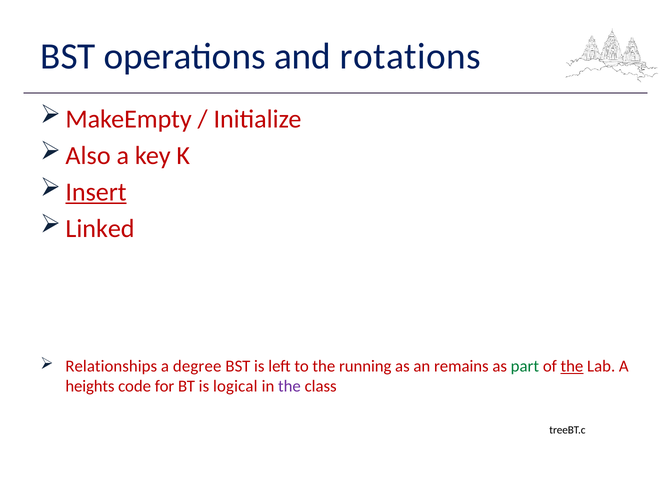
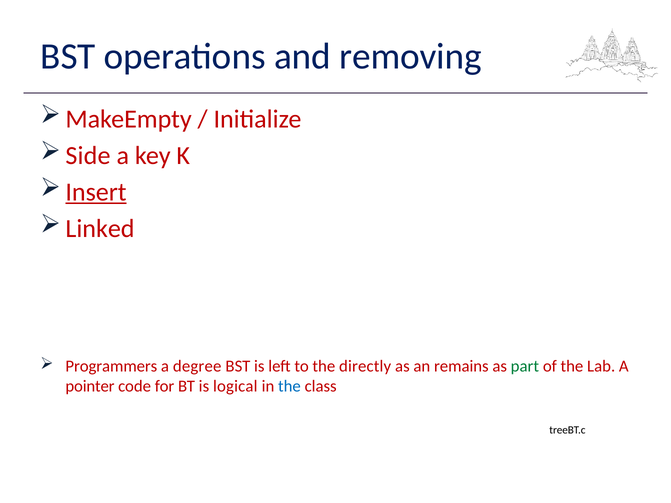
rotations: rotations -> removing
Also: Also -> Side
Relationships: Relationships -> Programmers
running: running -> directly
the at (572, 366) underline: present -> none
heights: heights -> pointer
the at (289, 387) colour: purple -> blue
